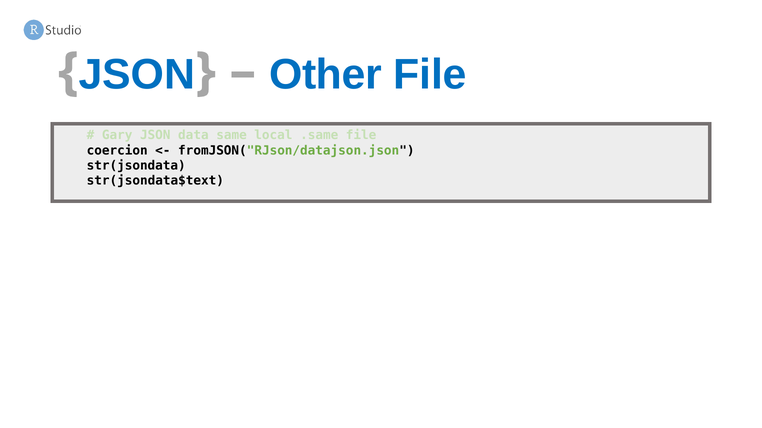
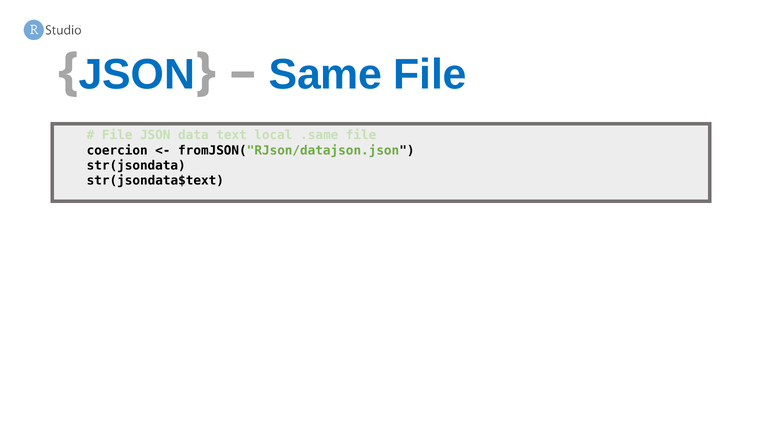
Other: Other -> Same
Gary at (117, 135): Gary -> File
same: same -> text
